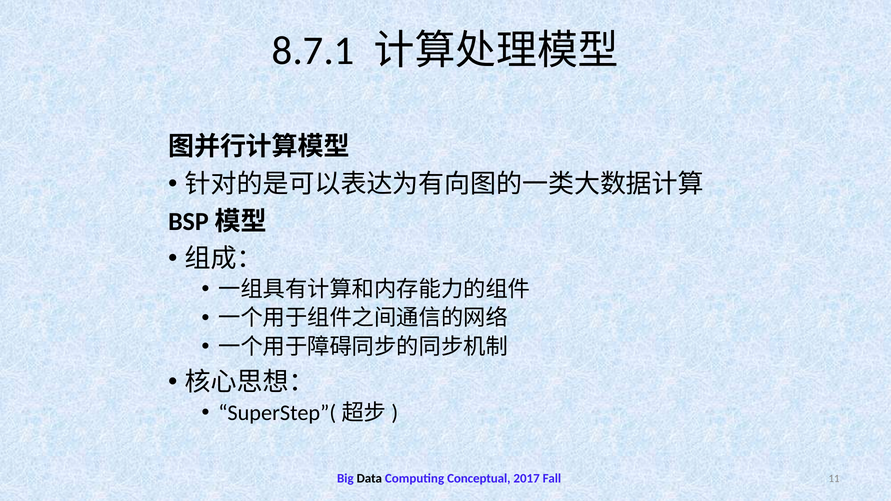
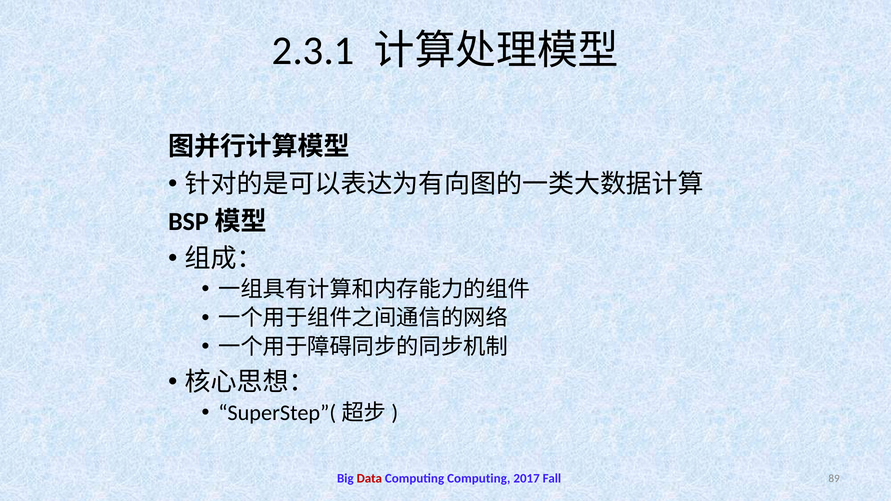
8.7.1: 8.7.1 -> 2.3.1
Data colour: black -> red
Computing Conceptual: Conceptual -> Computing
11: 11 -> 89
